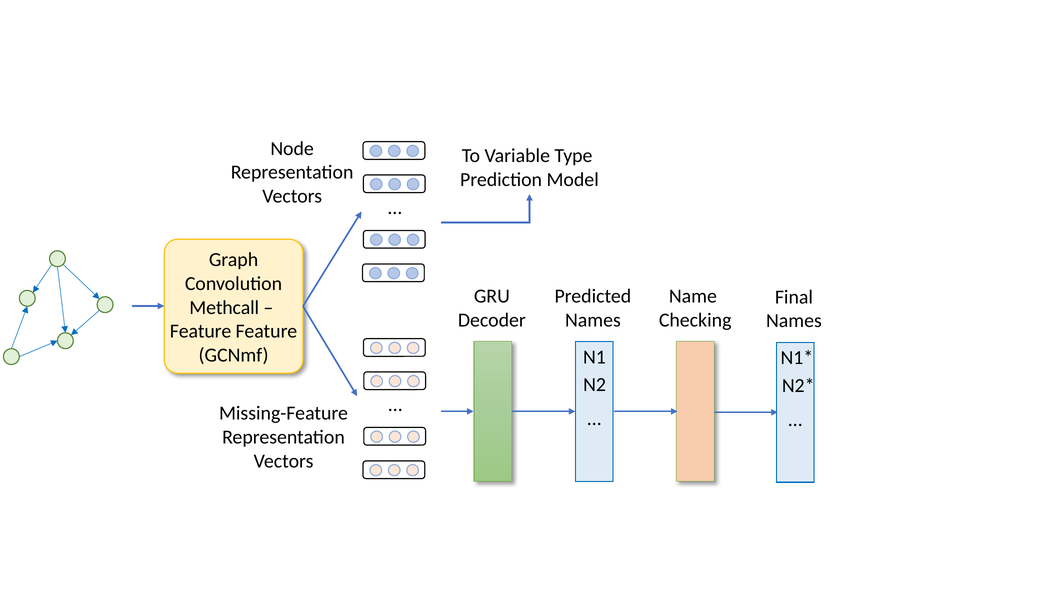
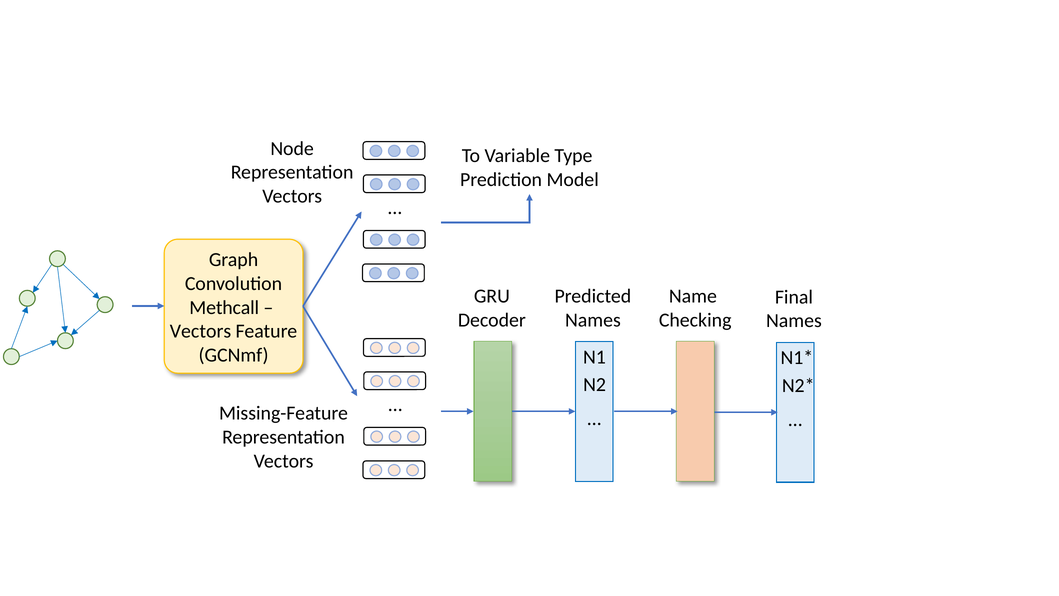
Feature at (201, 331): Feature -> Vectors
